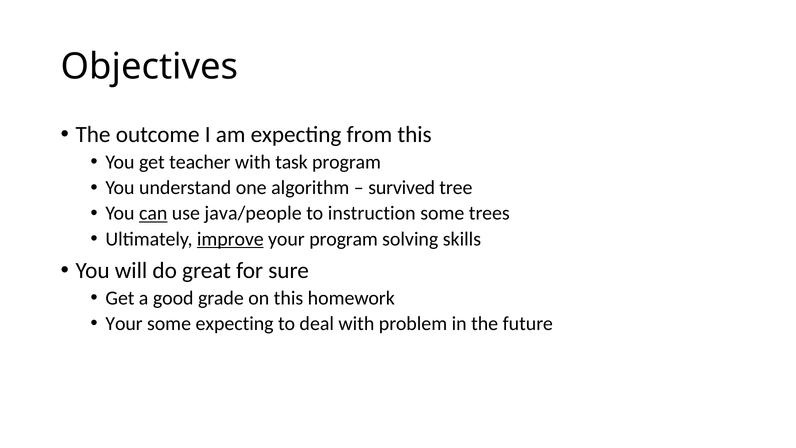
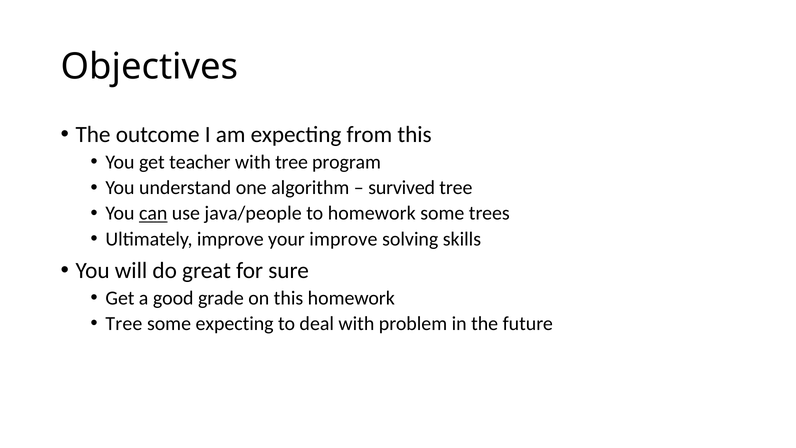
with task: task -> tree
to instruction: instruction -> homework
improve at (230, 239) underline: present -> none
your program: program -> improve
Your at (124, 323): Your -> Tree
